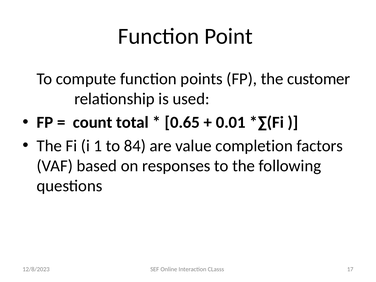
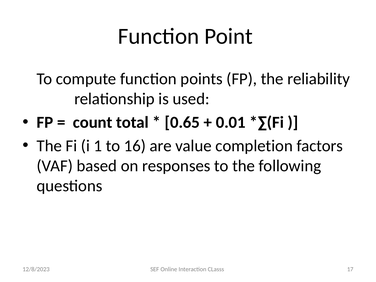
customer: customer -> reliability
84: 84 -> 16
